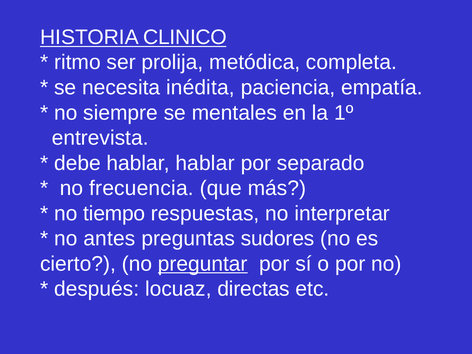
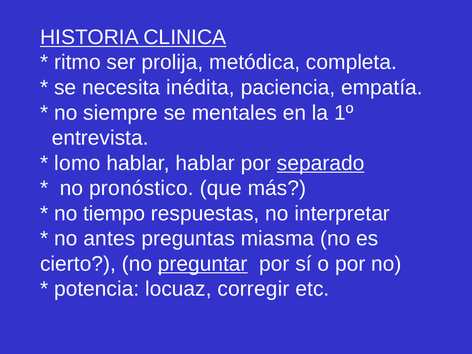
CLINICO: CLINICO -> CLINICA
debe: debe -> lomo
separado underline: none -> present
frecuencia: frecuencia -> pronóstico
sudores: sudores -> miasma
después: después -> potencia
directas: directas -> corregir
